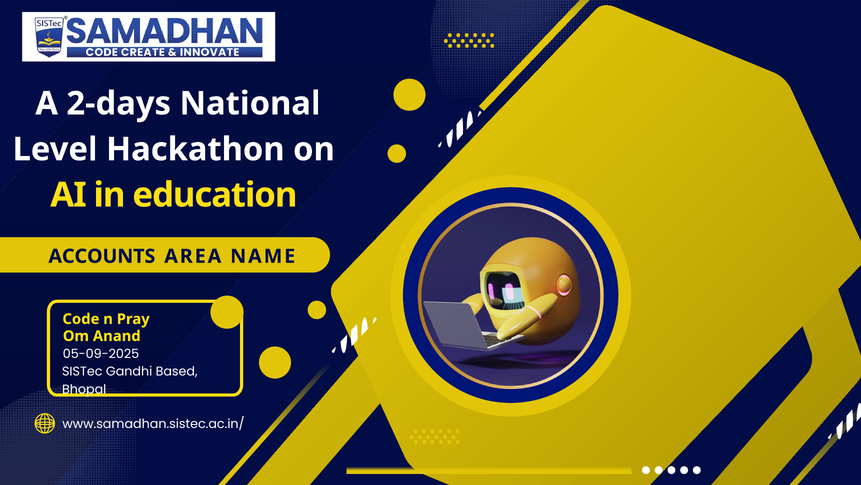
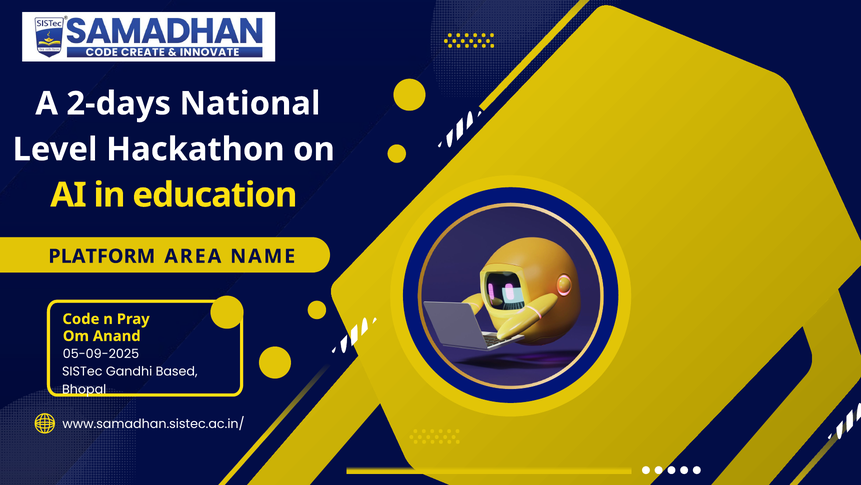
ACCOUNTS: ACCOUNTS -> PLATFORM
